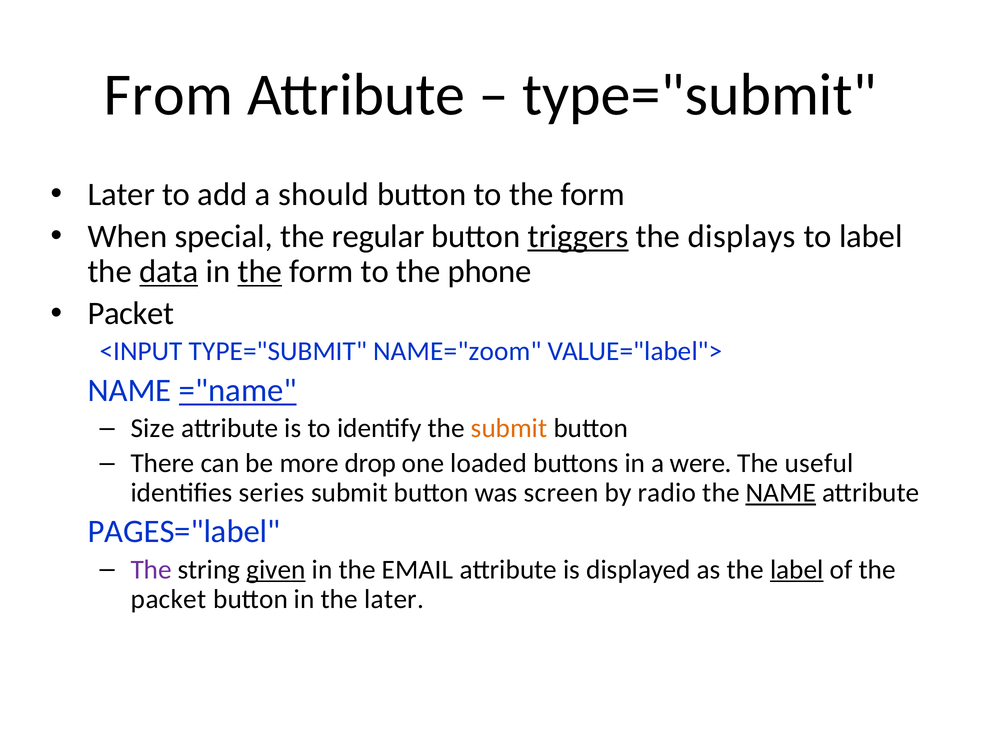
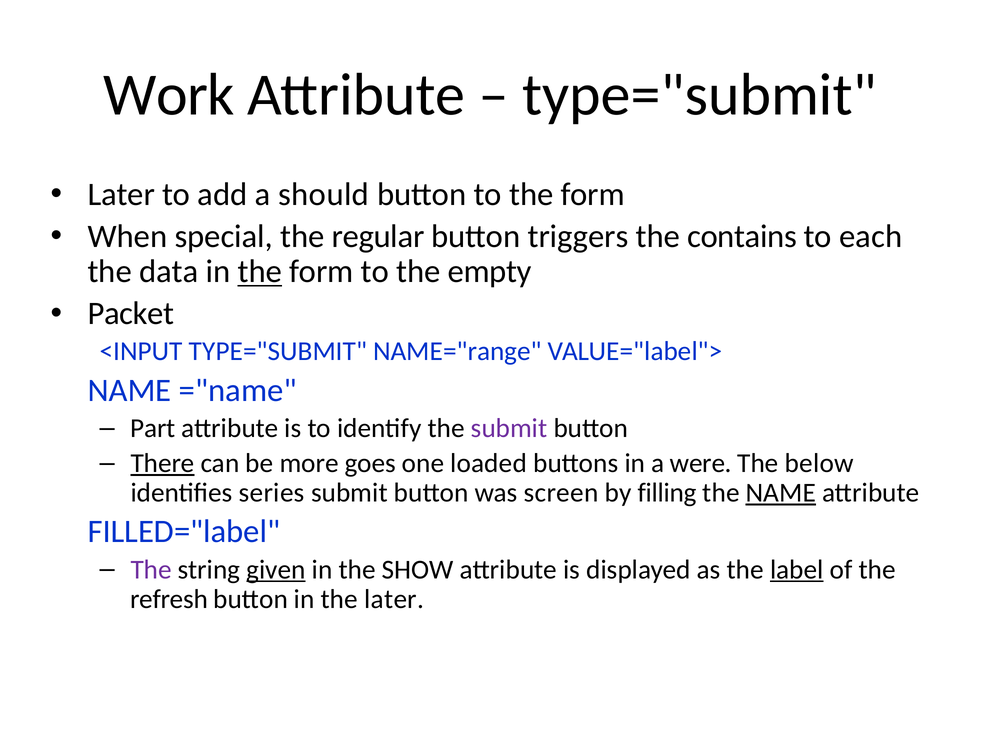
From: From -> Work
triggers underline: present -> none
displays: displays -> contains
to label: label -> each
data underline: present -> none
phone: phone -> empty
NAME="zoom: NAME="zoom -> NAME="range
="name underline: present -> none
Size: Size -> Part
submit at (509, 428) colour: orange -> purple
There underline: none -> present
drop: drop -> goes
useful: useful -> below
radio: radio -> filling
PAGES="label: PAGES="label -> FILLED="label
EMAIL: EMAIL -> SHOW
packet at (169, 599): packet -> refresh
